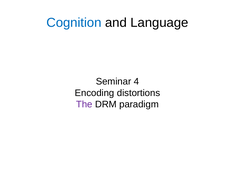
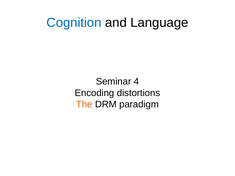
The colour: purple -> orange
